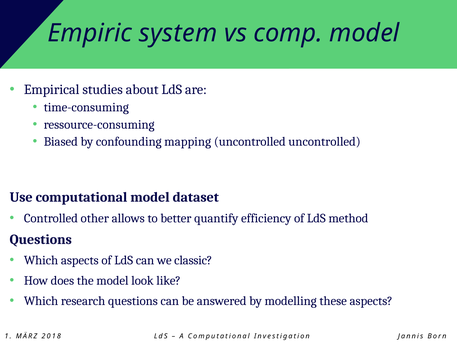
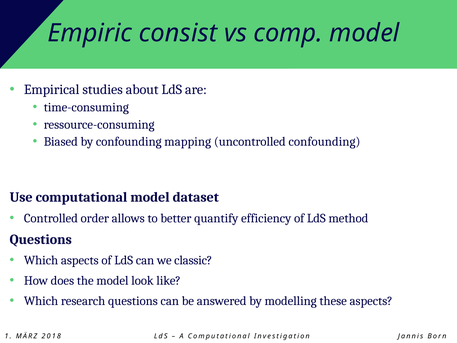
system: system -> consist
uncontrolled uncontrolled: uncontrolled -> confounding
other: other -> order
